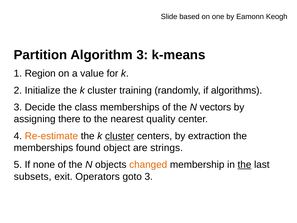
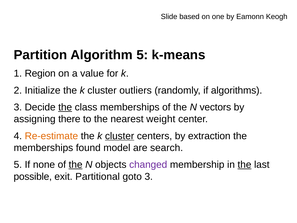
Algorithm 3: 3 -> 5
training: training -> outliers
the at (65, 107) underline: none -> present
quality: quality -> weight
object: object -> model
strings: strings -> search
the at (76, 164) underline: none -> present
changed colour: orange -> purple
subsets: subsets -> possible
Operators: Operators -> Partitional
